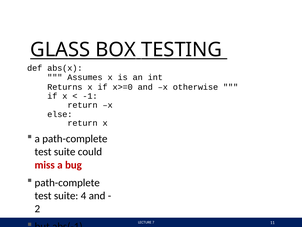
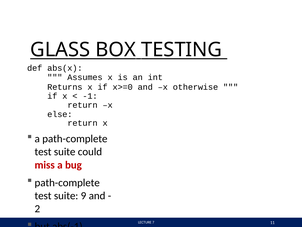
4: 4 -> 9
